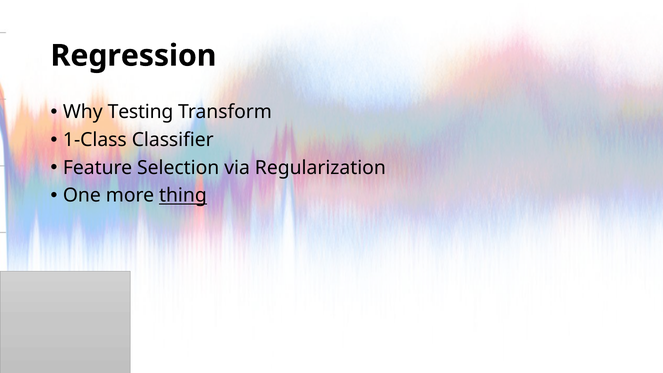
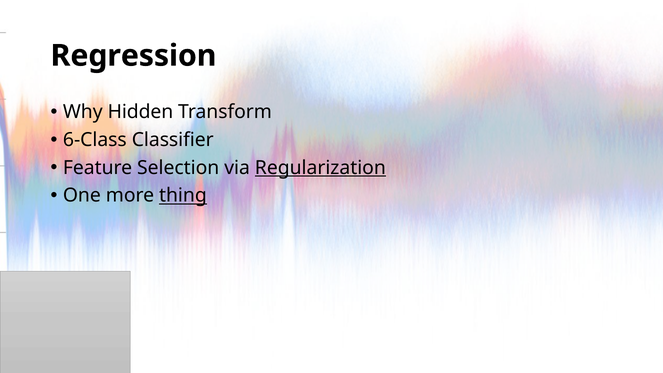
Testing: Testing -> Hidden
1-Class: 1-Class -> 6-Class
Regularization underline: none -> present
